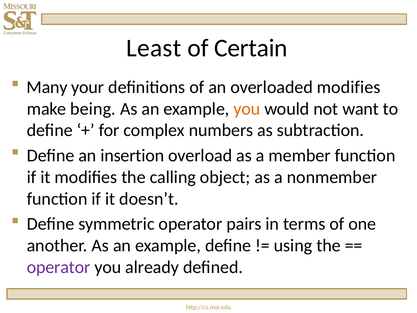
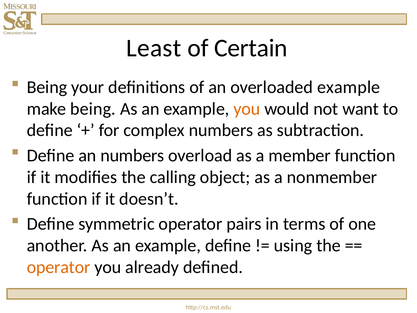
Many at (47, 87): Many -> Being
overloaded modifies: modifies -> example
an insertion: insertion -> numbers
operator at (59, 267) colour: purple -> orange
